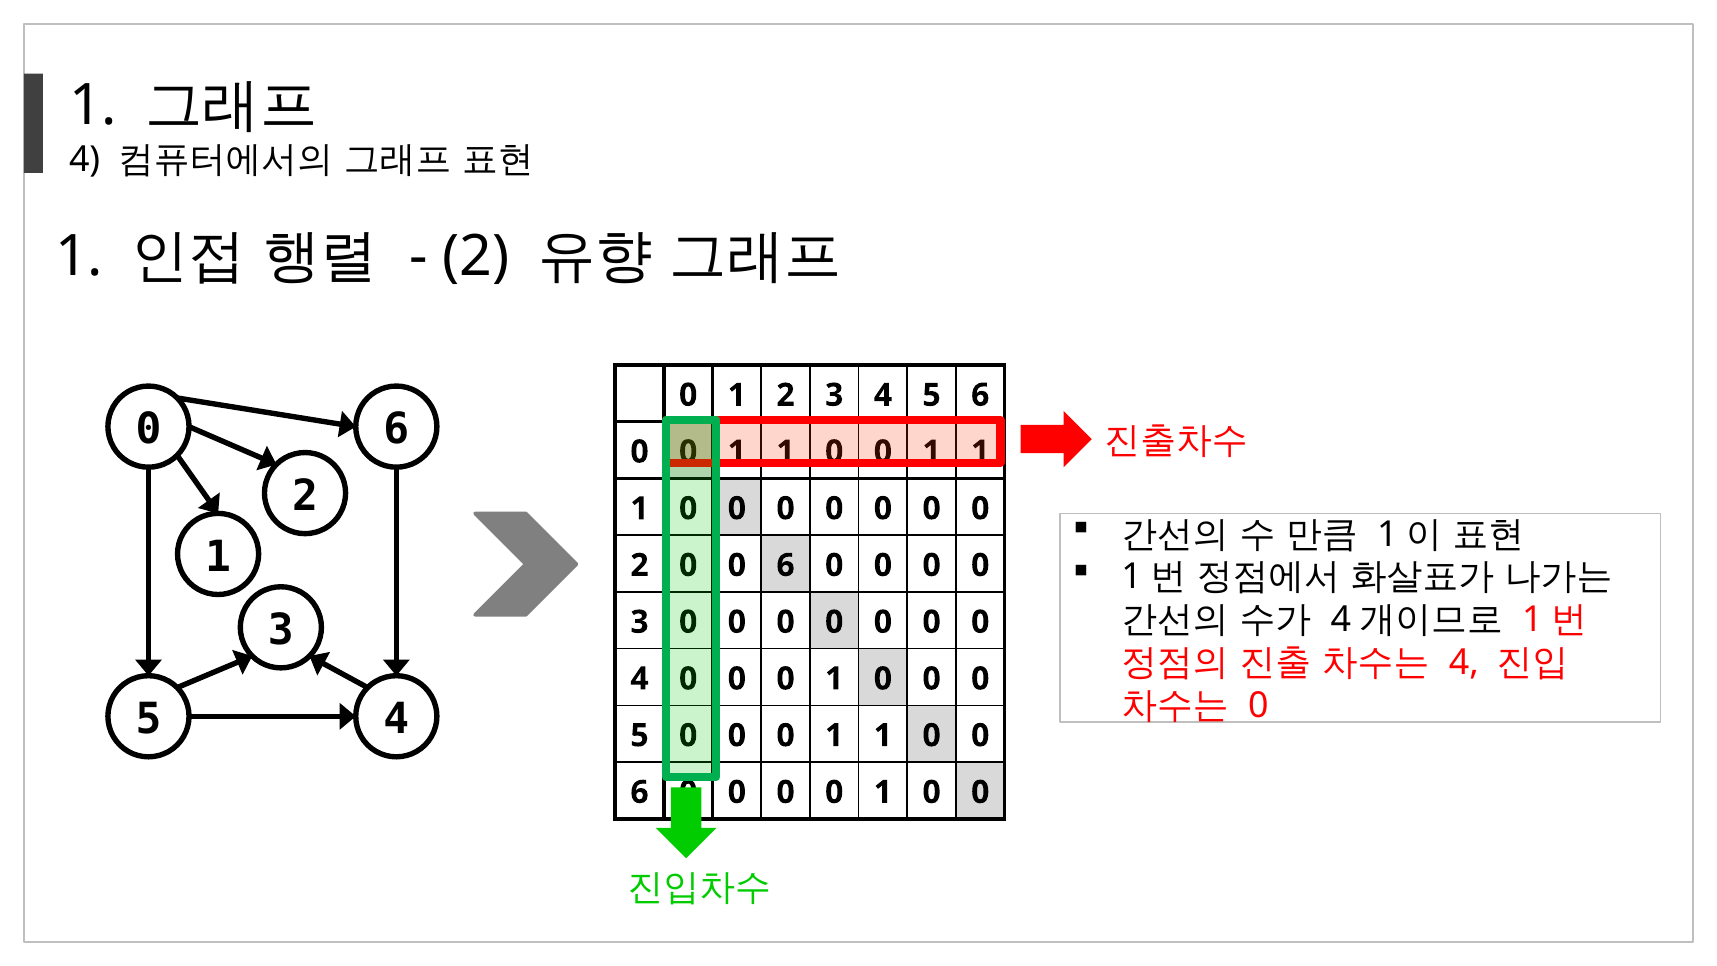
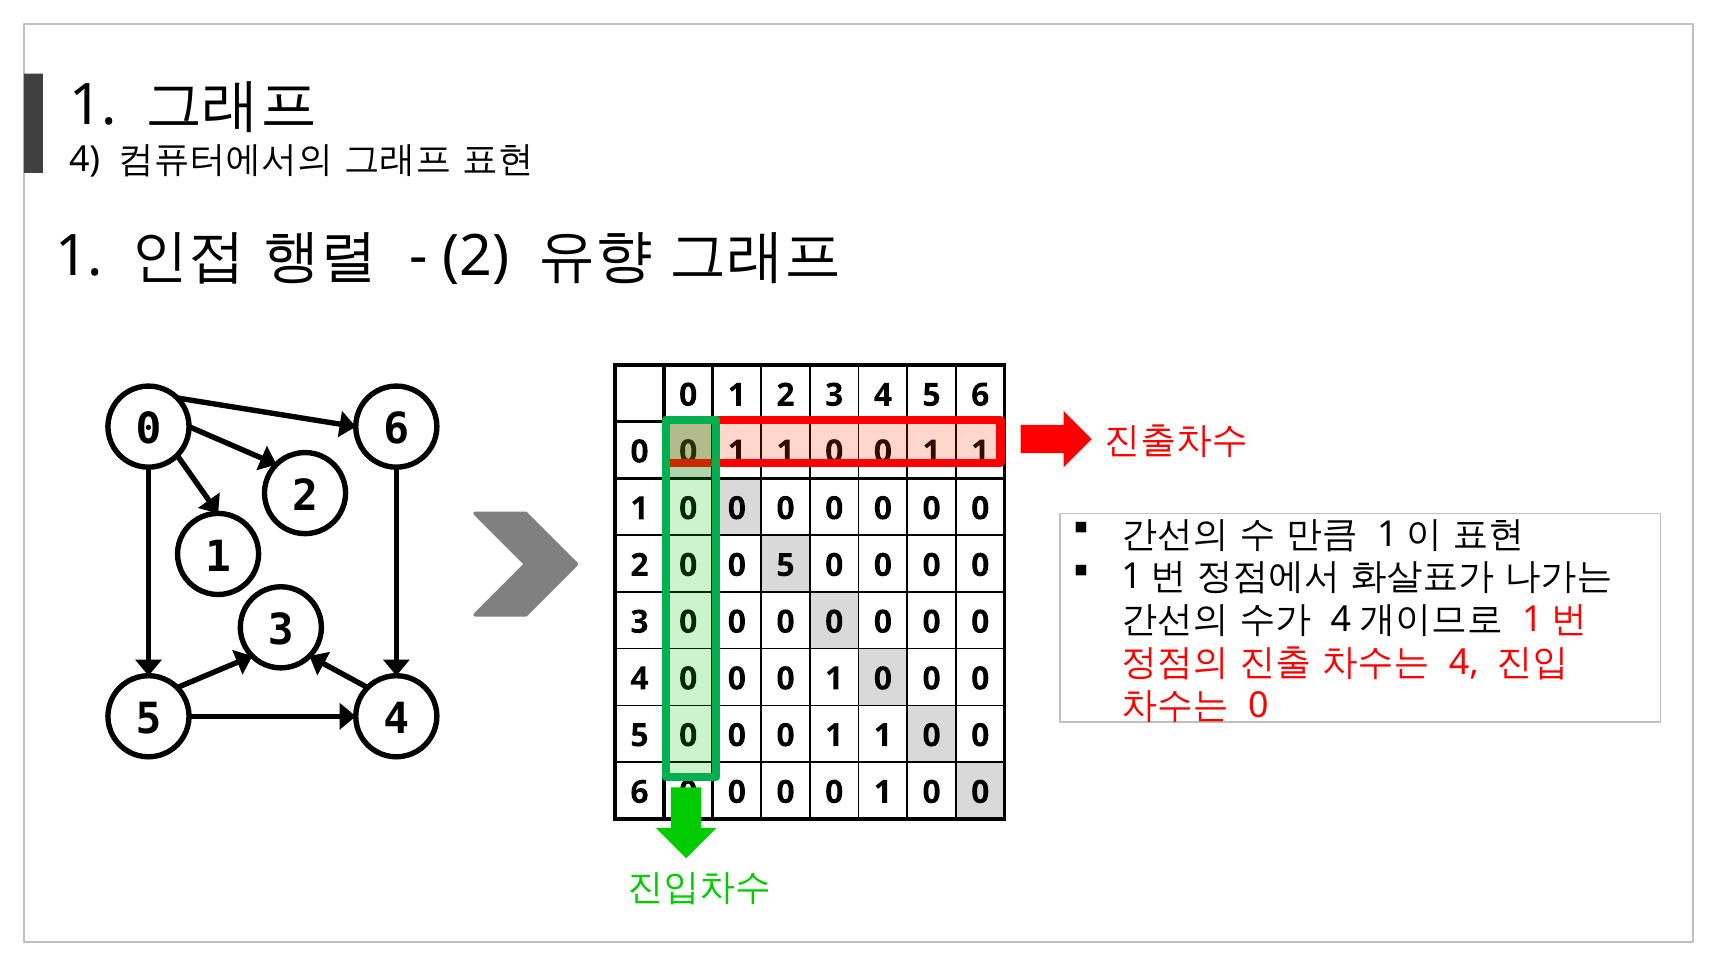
6 at (786, 565): 6 -> 5
